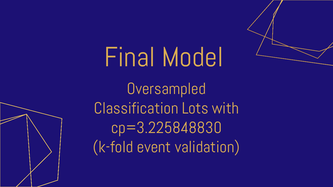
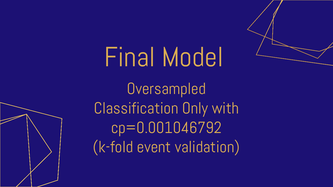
Lots: Lots -> Only
cp=3.225848830: cp=3.225848830 -> cp=0.001046792
